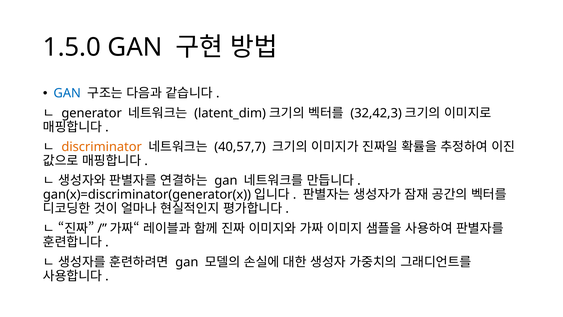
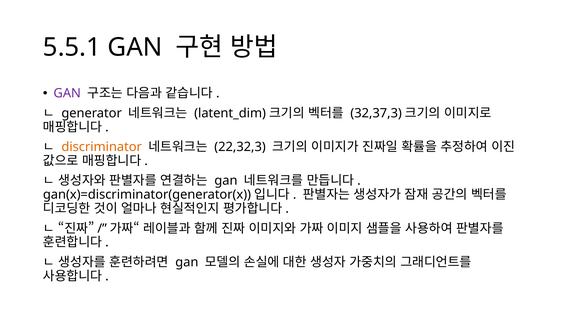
1.5.0: 1.5.0 -> 5.5.1
GAN at (67, 93) colour: blue -> purple
32,42,3: 32,42,3 -> 32,37,3
40,57,7: 40,57,7 -> 22,32,3
